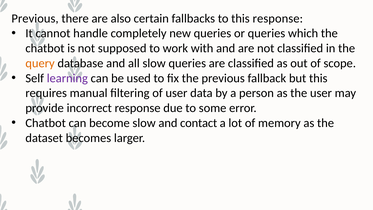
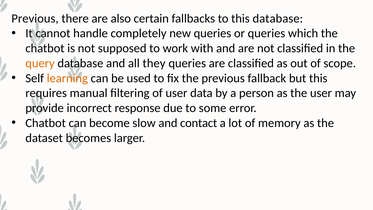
this response: response -> database
all slow: slow -> they
learning colour: purple -> orange
